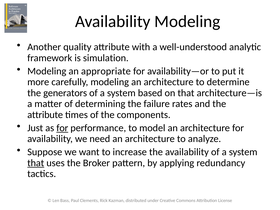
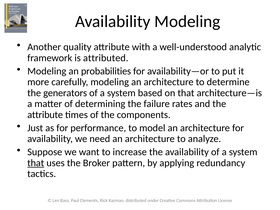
simulation: simulation -> attributed
appropriate: appropriate -> probabilities
for at (62, 128) underline: present -> none
